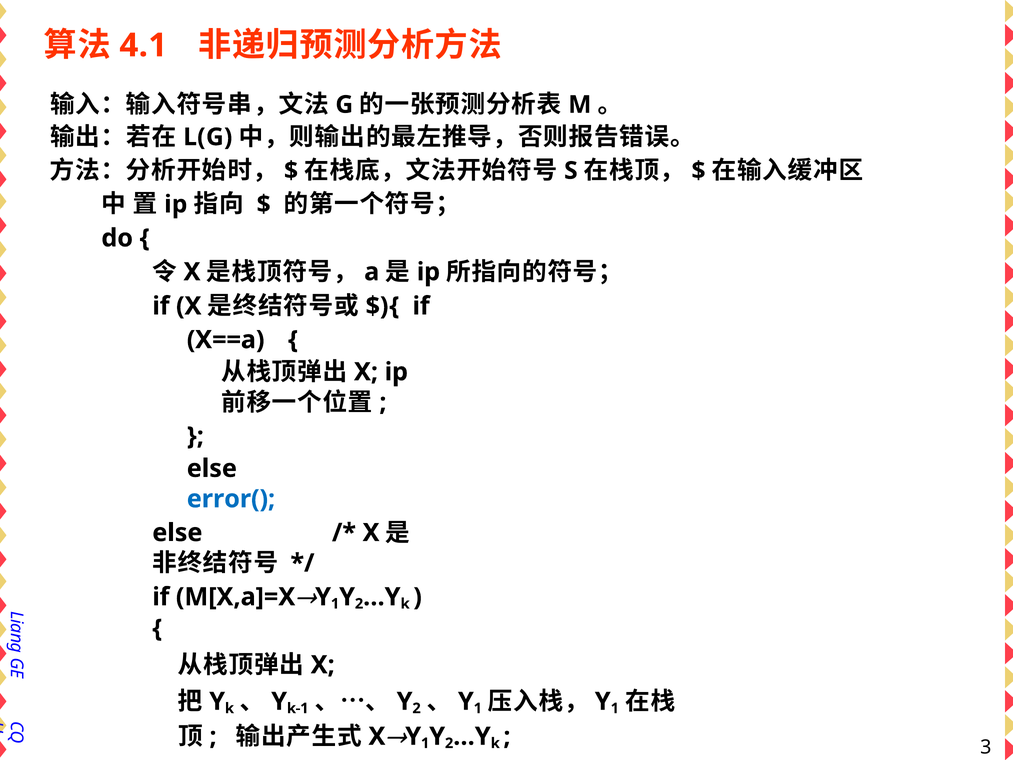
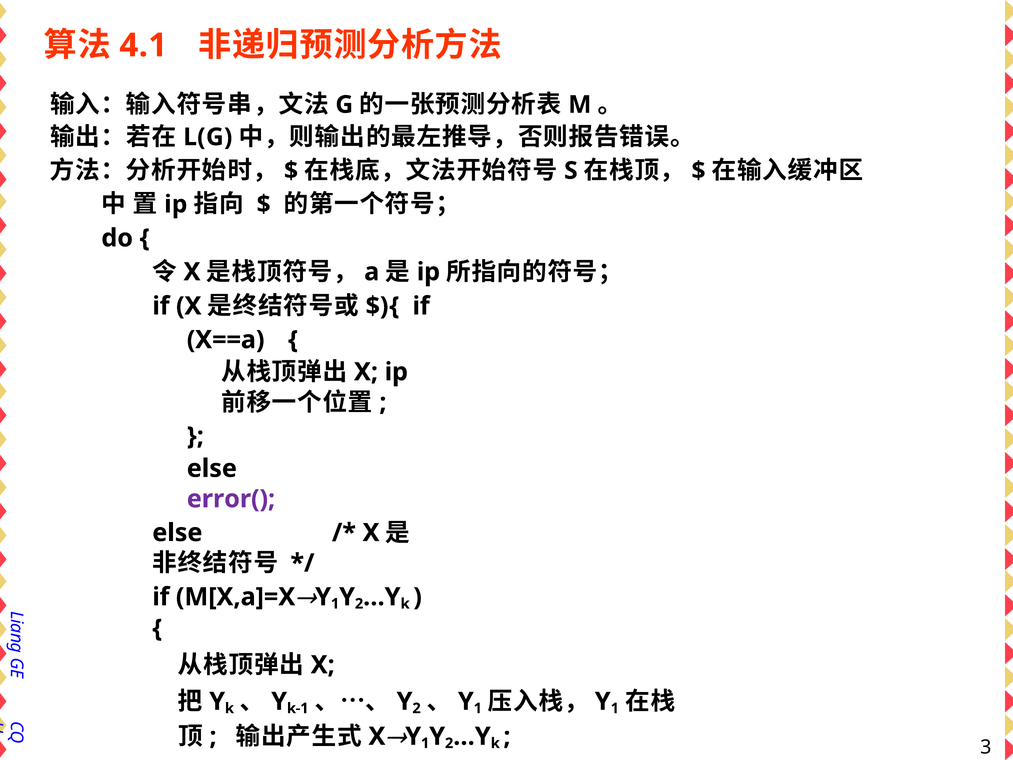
error( at (231, 499) colour: blue -> purple
